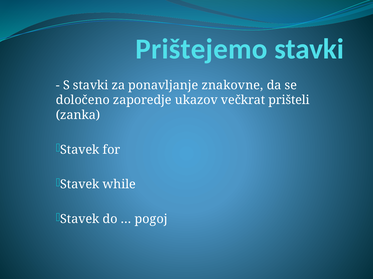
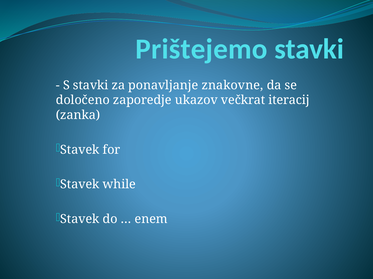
prišteli: prišteli -> iteracij
pogoj: pogoj -> enem
